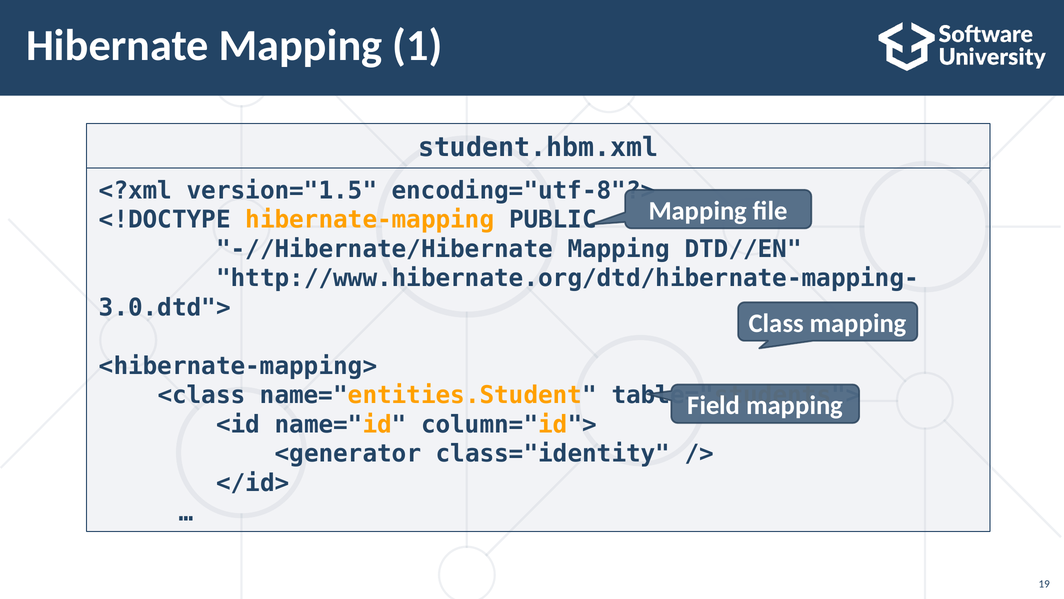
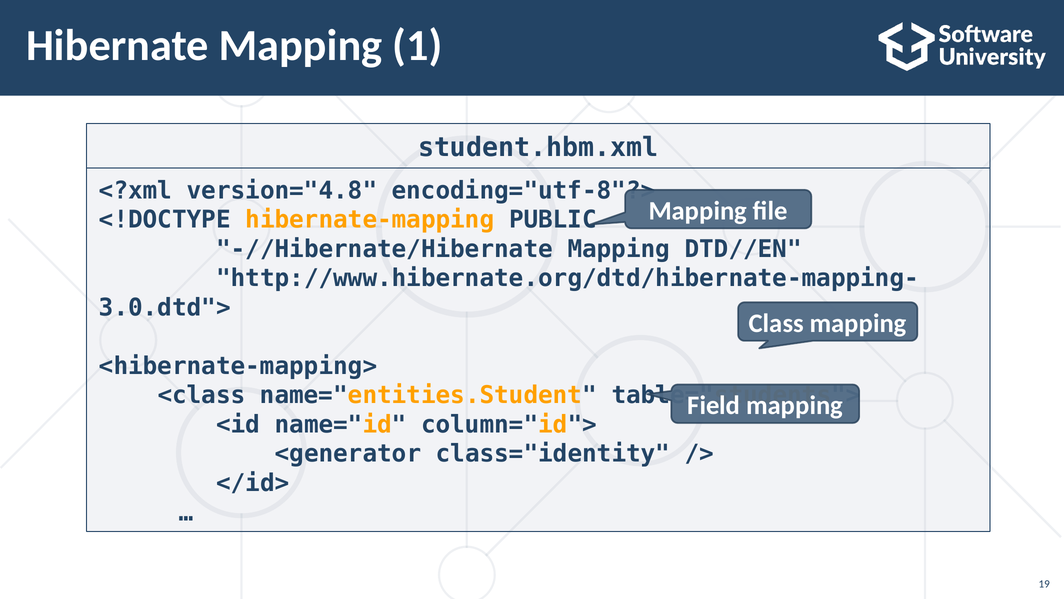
version="1.5: version="1.5 -> version="4.8
